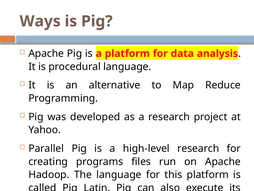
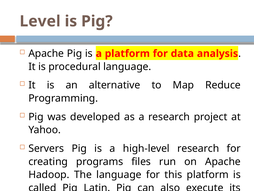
Ways: Ways -> Level
Parallel: Parallel -> Servers
